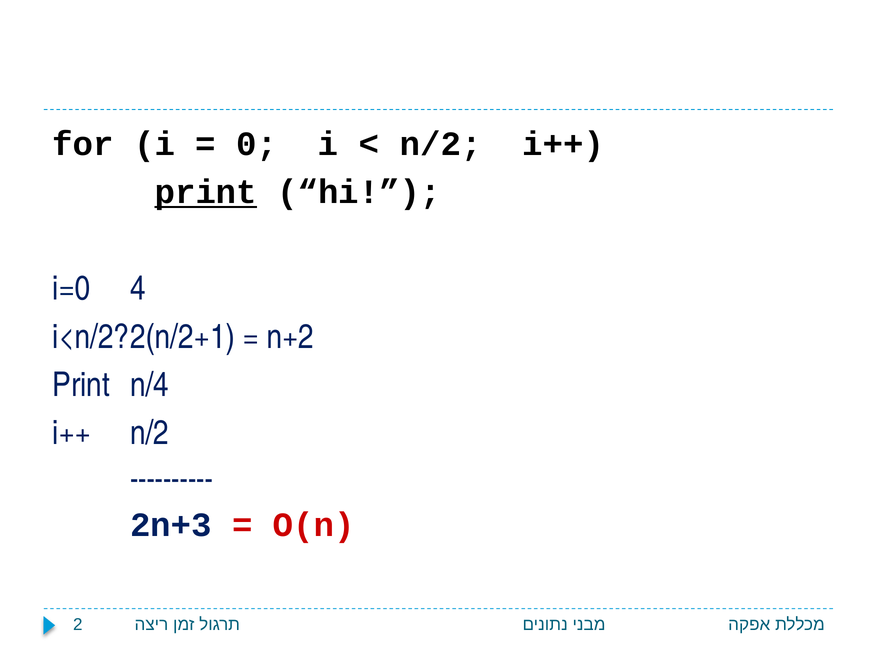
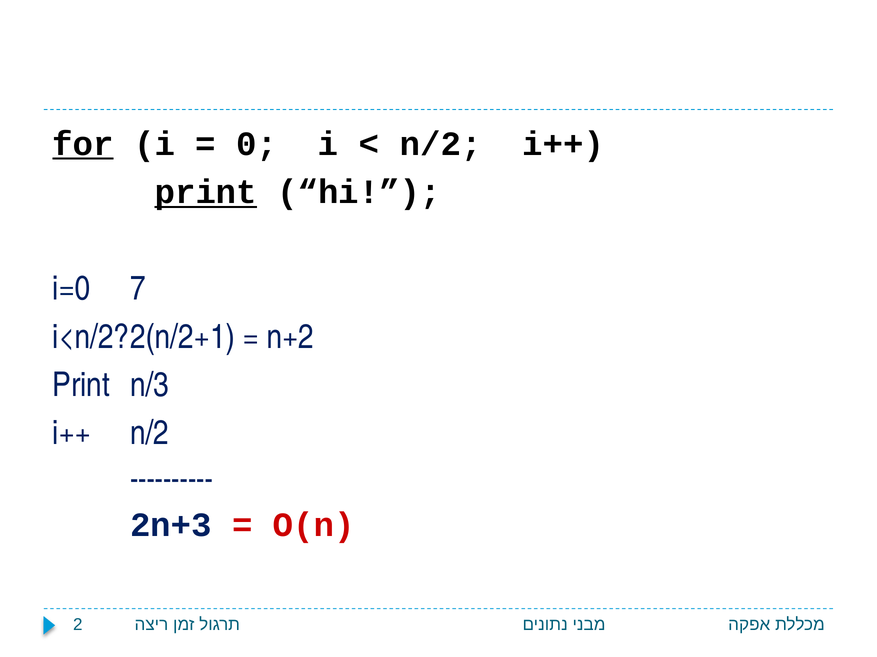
for underline: none -> present
4: 4 -> 7
n/4: n/4 -> n/3
